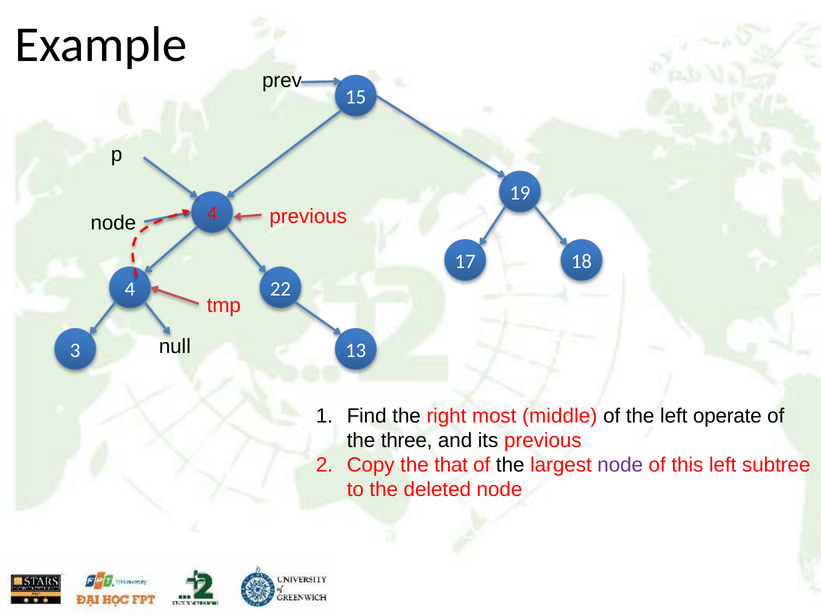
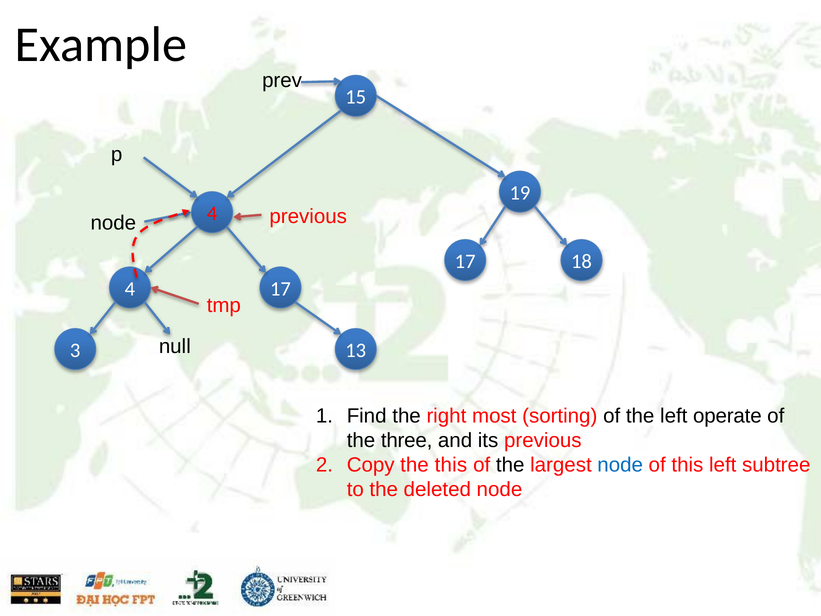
22 at (280, 289): 22 -> 17
middle: middle -> sorting
the that: that -> this
node at (620, 465) colour: purple -> blue
